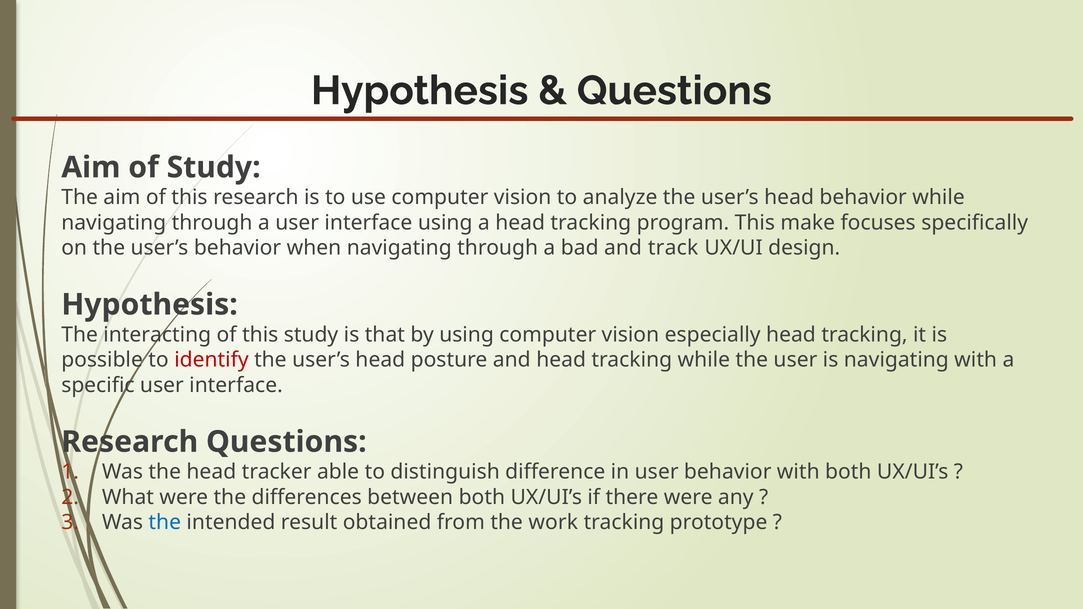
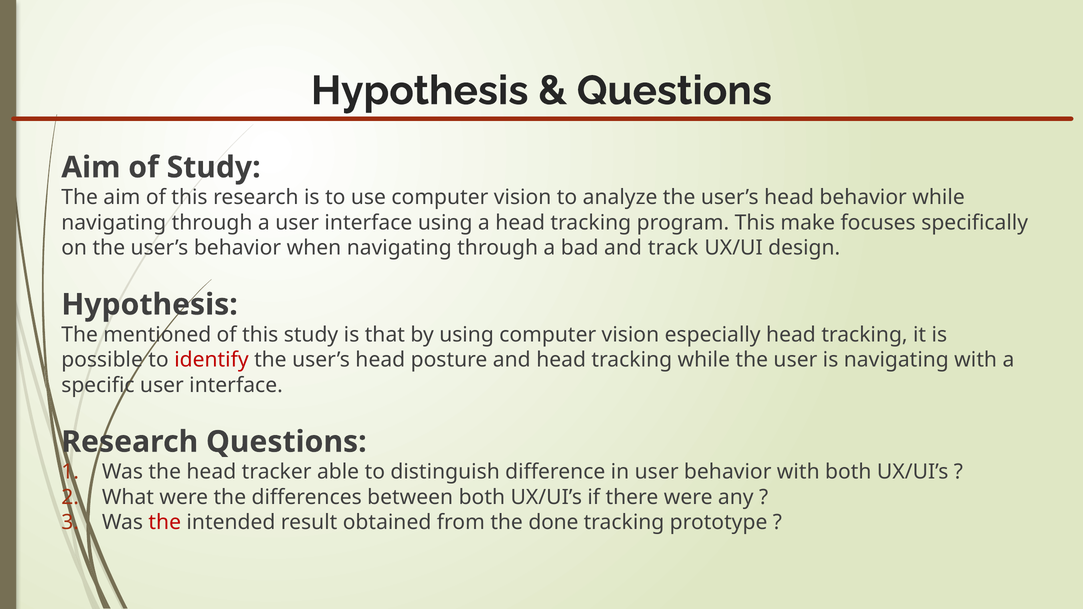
interacting: interacting -> mentioned
the at (165, 523) colour: blue -> red
work: work -> done
